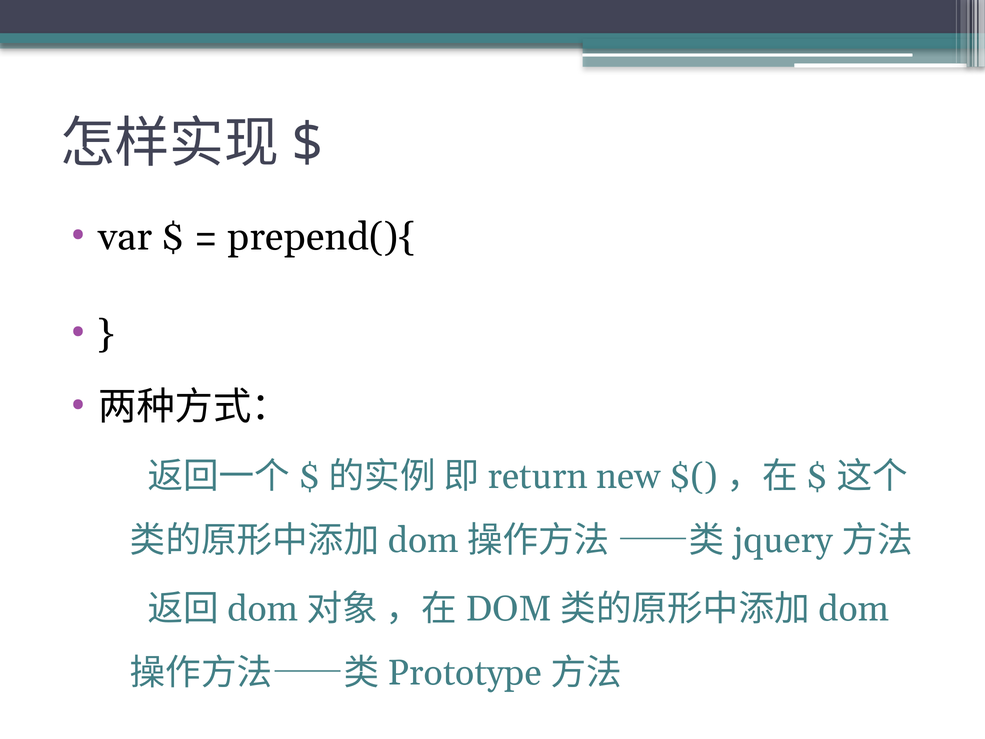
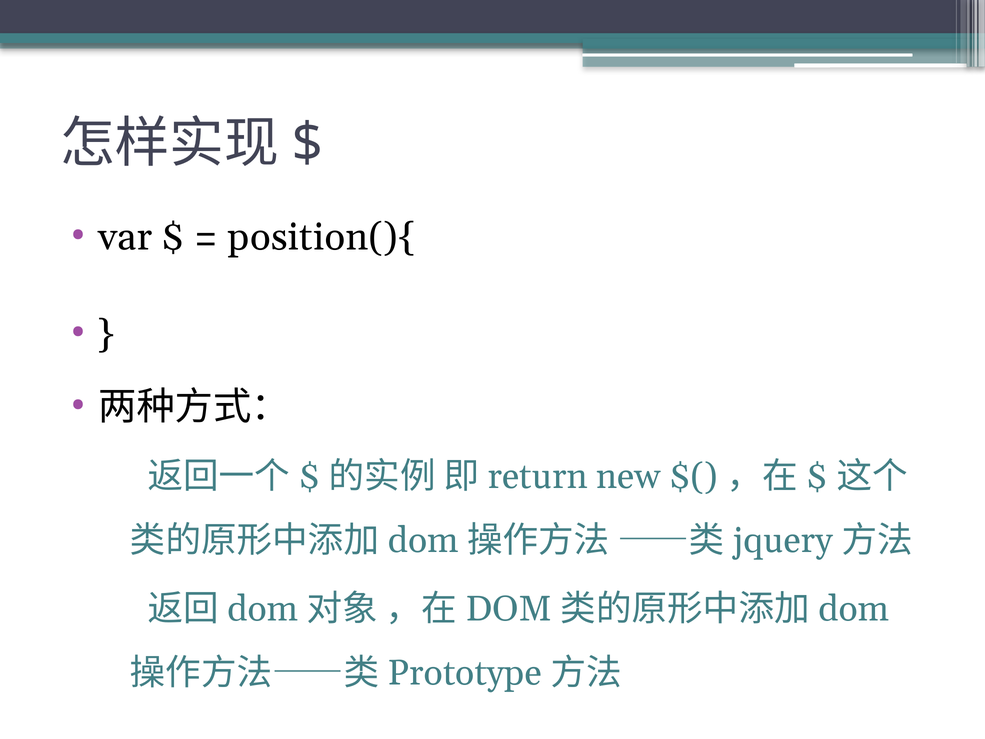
prepend(){: prepend(){ -> position(){
